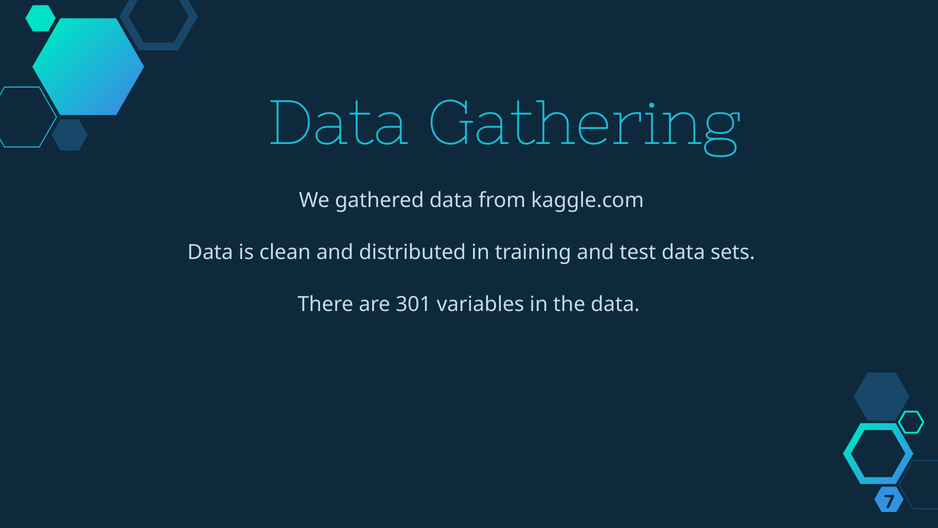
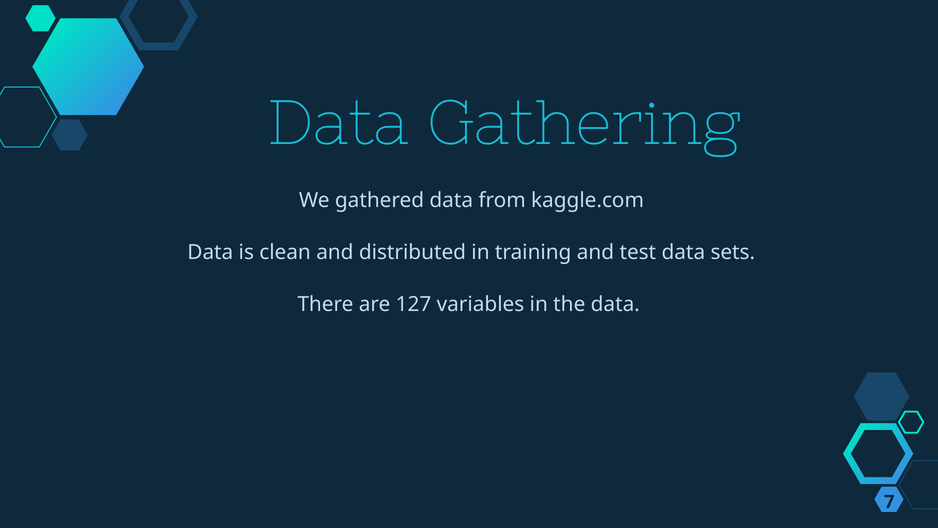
301: 301 -> 127
